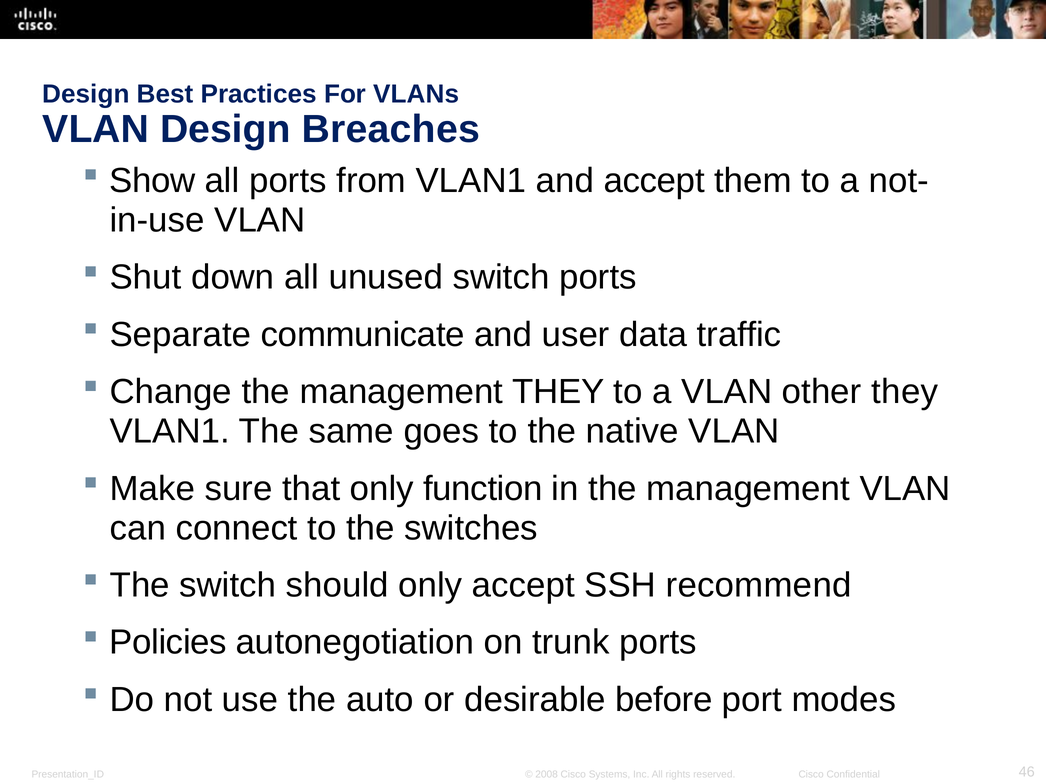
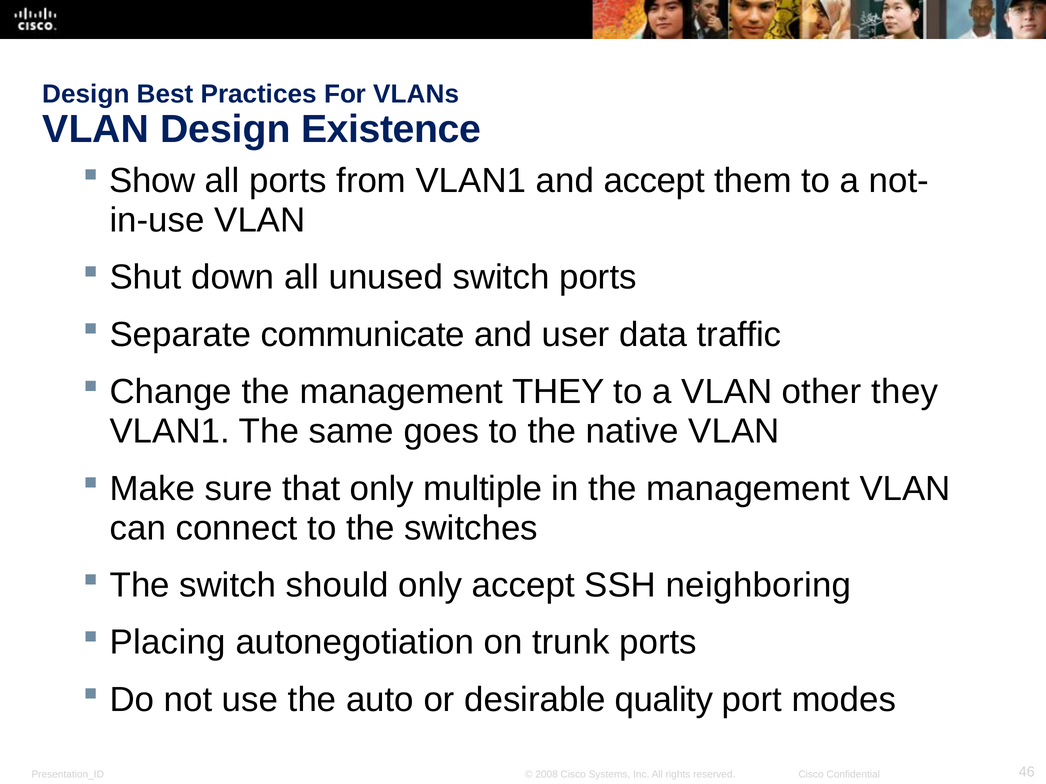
Breaches: Breaches -> Existence
function: function -> multiple
recommend: recommend -> neighboring
Policies: Policies -> Placing
before: before -> quality
